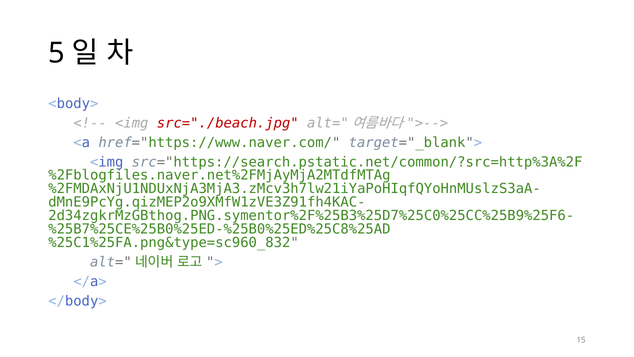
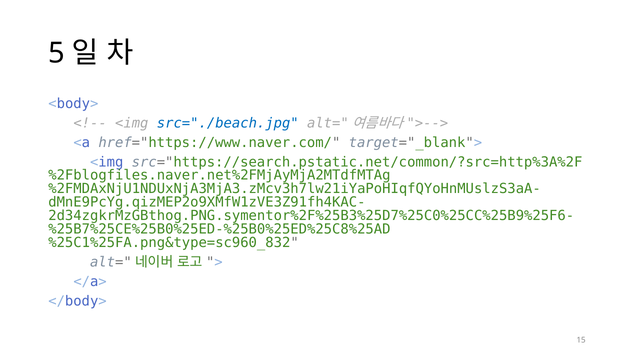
src="./beach.jpg colour: red -> blue
